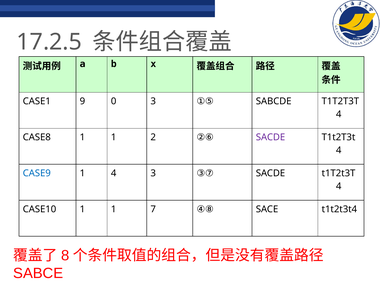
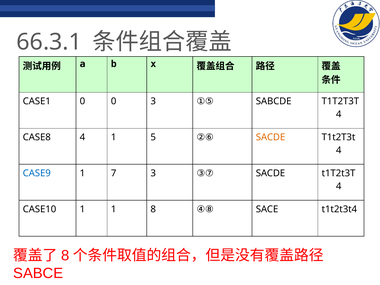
17.2.5: 17.2.5 -> 66.3.1
CASE1 9: 9 -> 0
CASE8 1: 1 -> 4
2: 2 -> 5
SACDE at (271, 137) colour: purple -> orange
1 4: 4 -> 7
1 7: 7 -> 8
